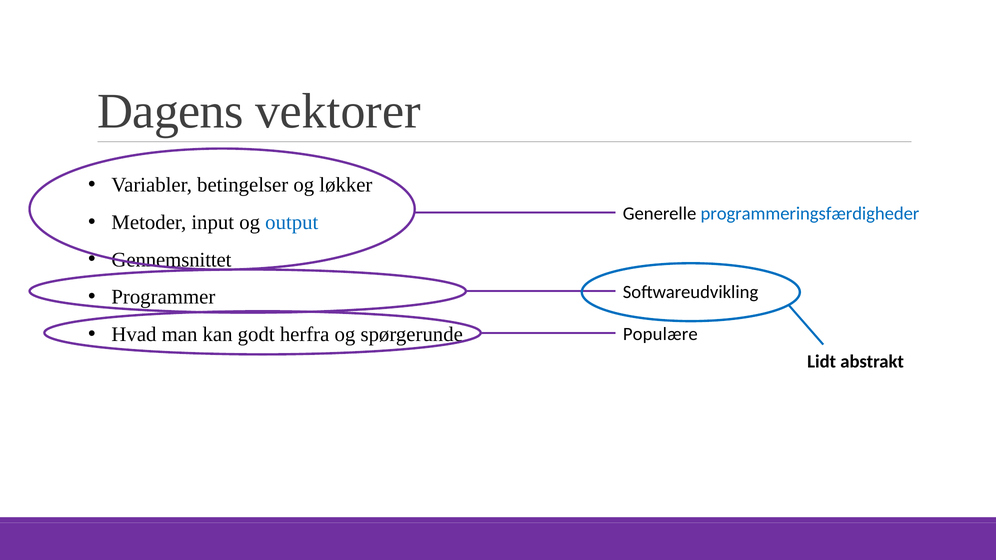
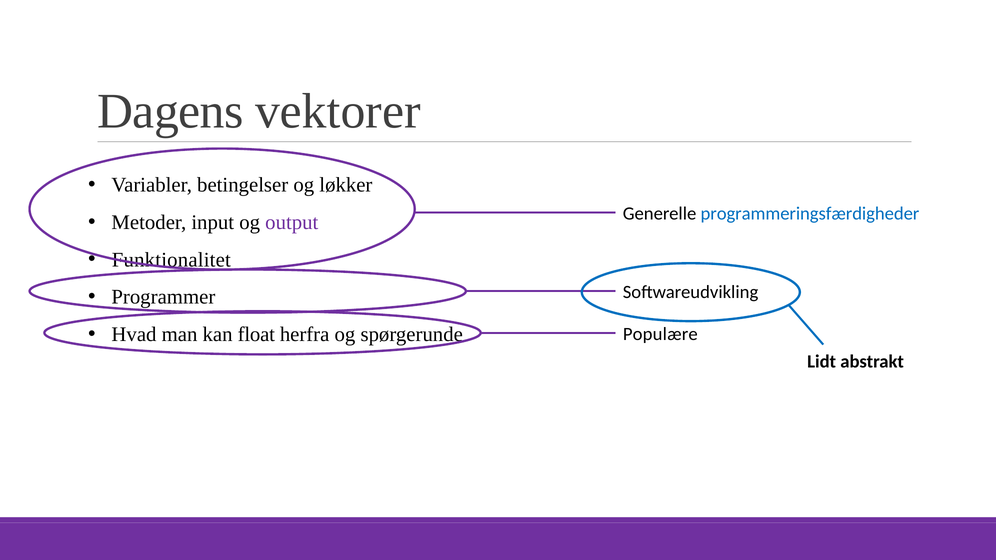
output colour: blue -> purple
Gennemsnittet: Gennemsnittet -> Funktionalitet
godt: godt -> float
